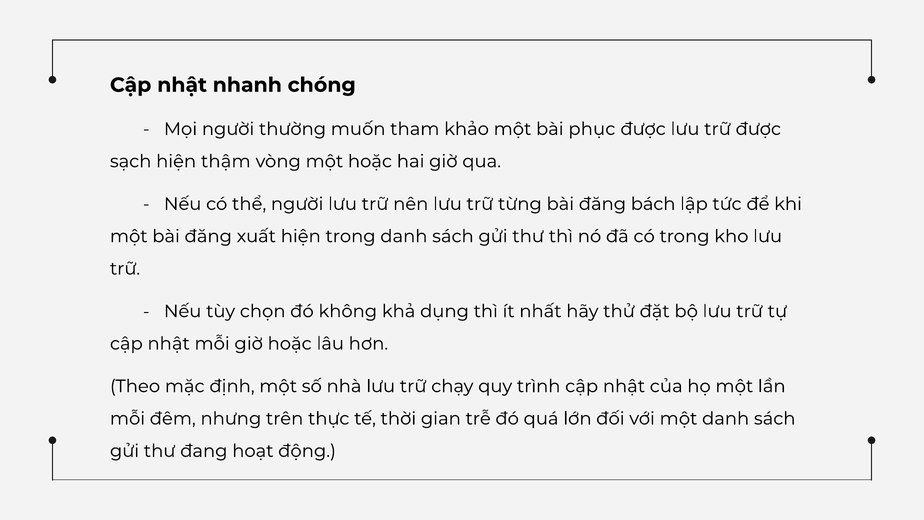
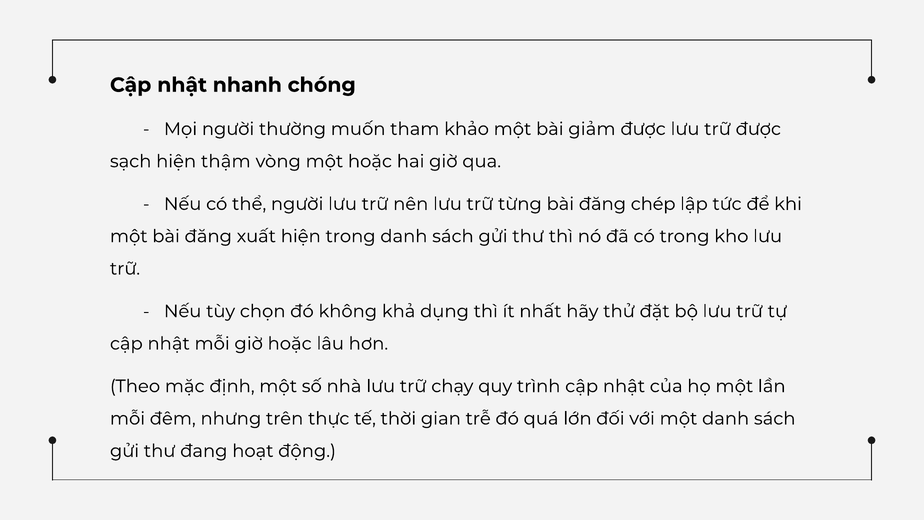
phục: phục -> giảm
bách: bách -> chép
